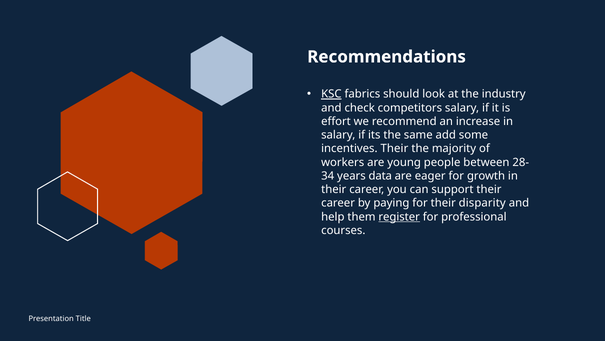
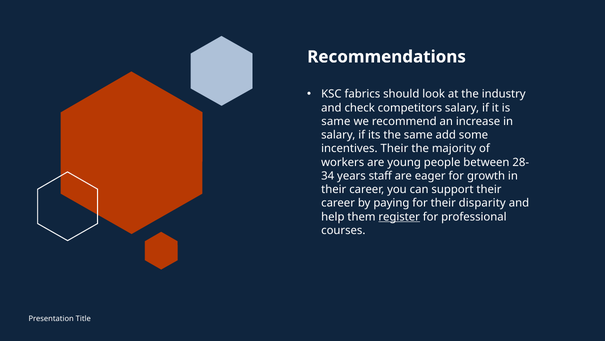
KSC underline: present -> none
effort at (336, 121): effort -> same
data: data -> staff
